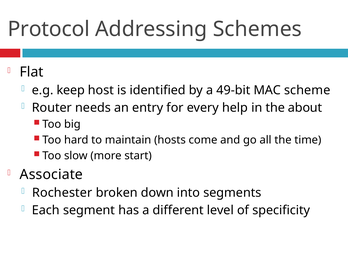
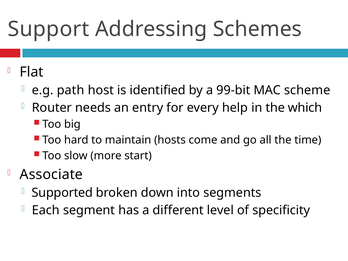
Protocol: Protocol -> Support
keep: keep -> path
49-bit: 49-bit -> 99-bit
about: about -> which
Rochester: Rochester -> Supported
